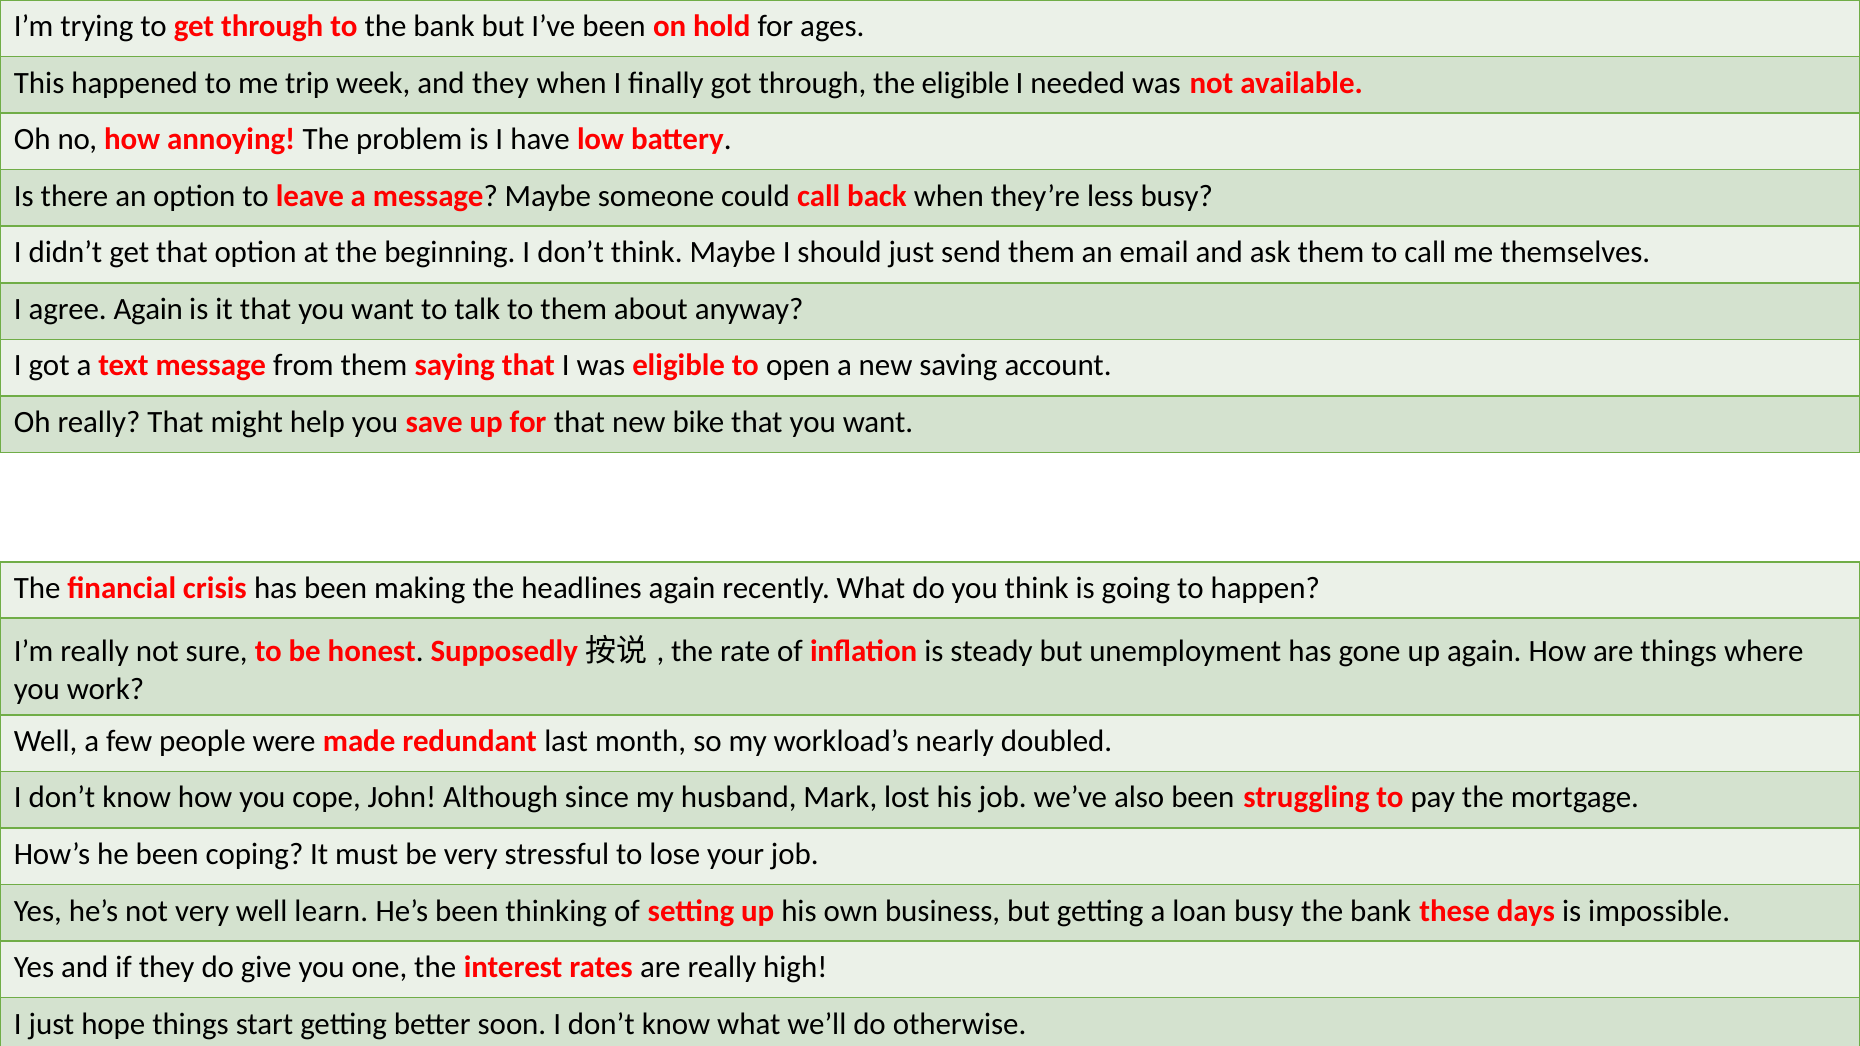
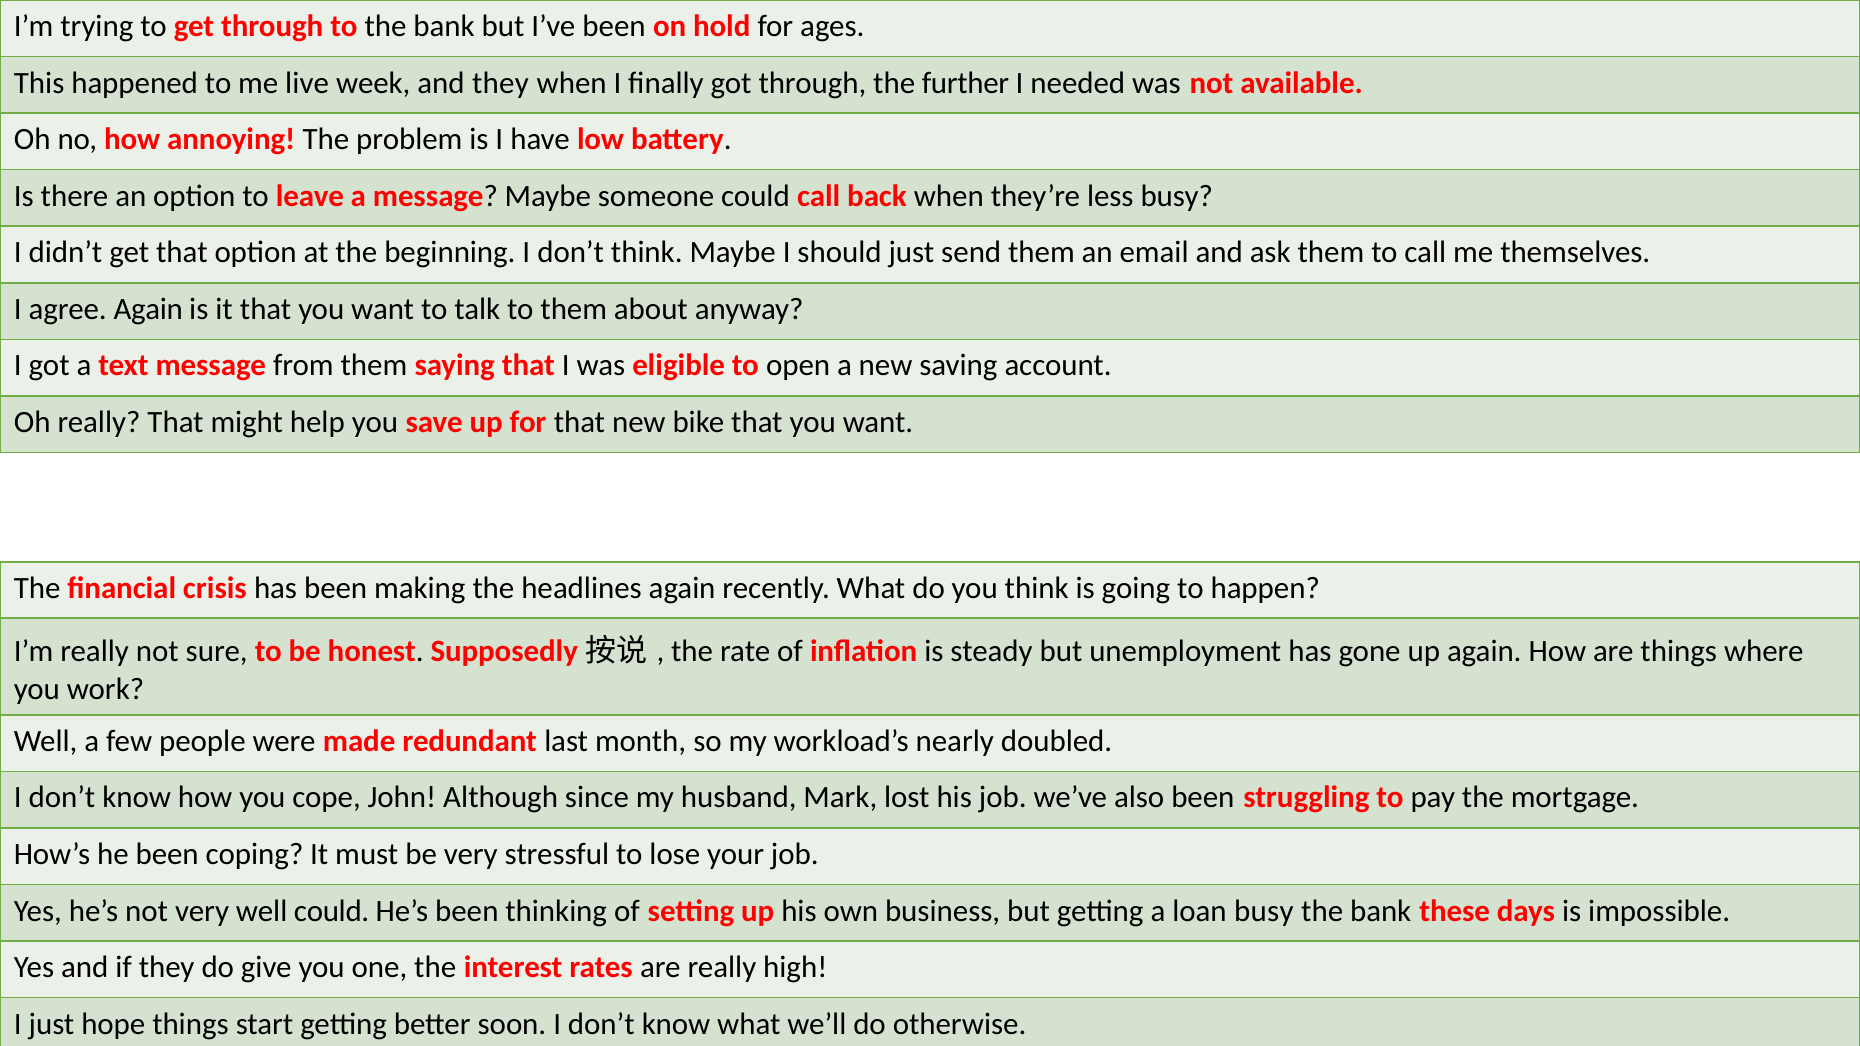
trip: trip -> live
the eligible: eligible -> further
well learn: learn -> could
